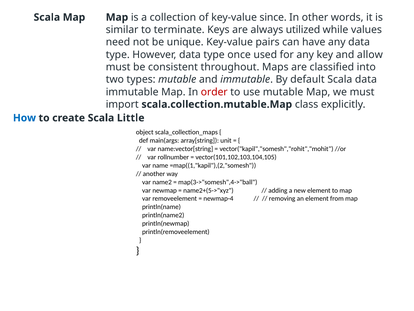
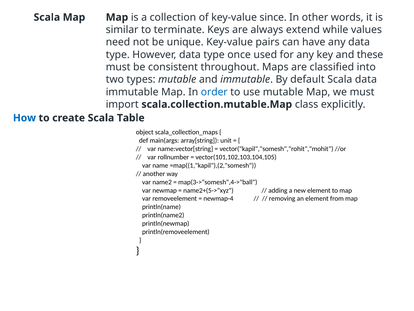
utilized: utilized -> extend
allow: allow -> these
order colour: red -> blue
Little: Little -> Table
